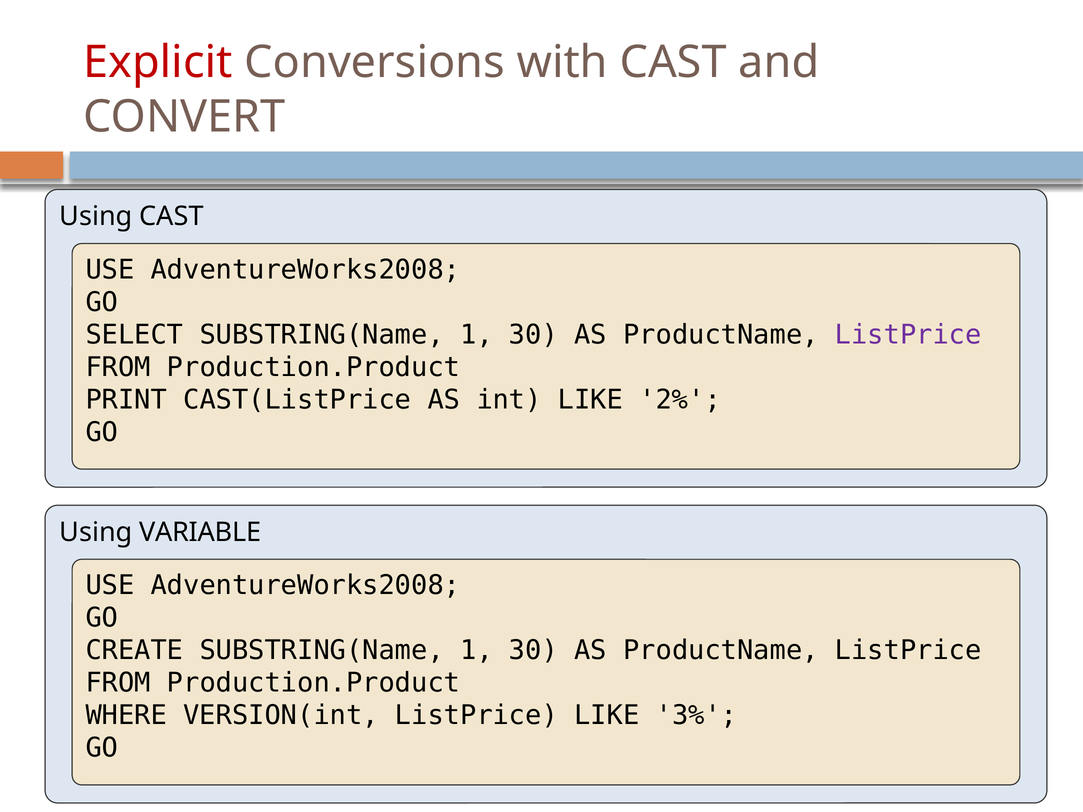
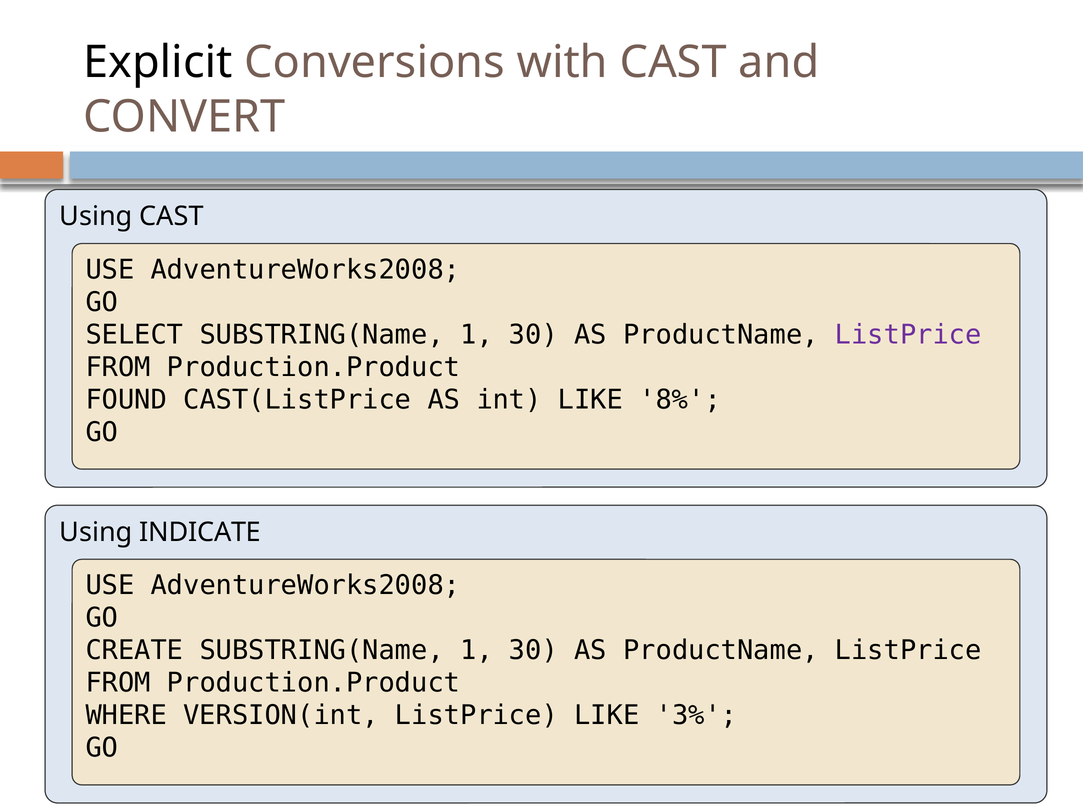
Explicit colour: red -> black
PRINT: PRINT -> FOUND
2%: 2% -> 8%
VARIABLE: VARIABLE -> INDICATE
